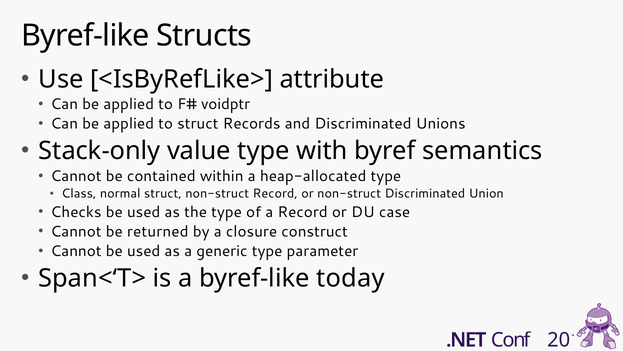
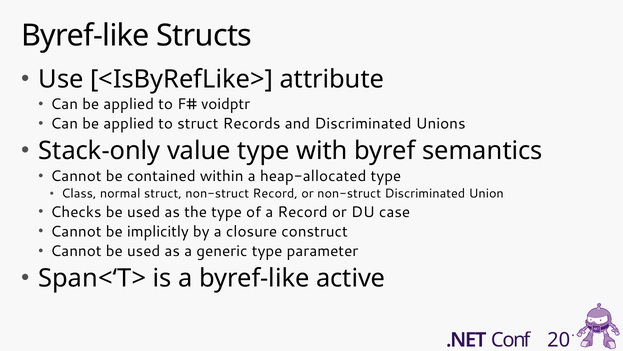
returned: returned -> implicitly
today: today -> active
